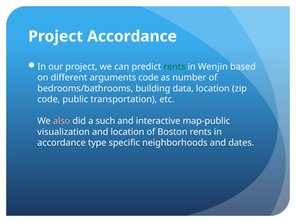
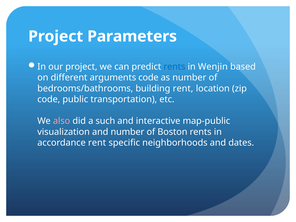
Project Accordance: Accordance -> Parameters
rents at (174, 67) colour: green -> blue
building data: data -> rent
and location: location -> number
accordance type: type -> rent
